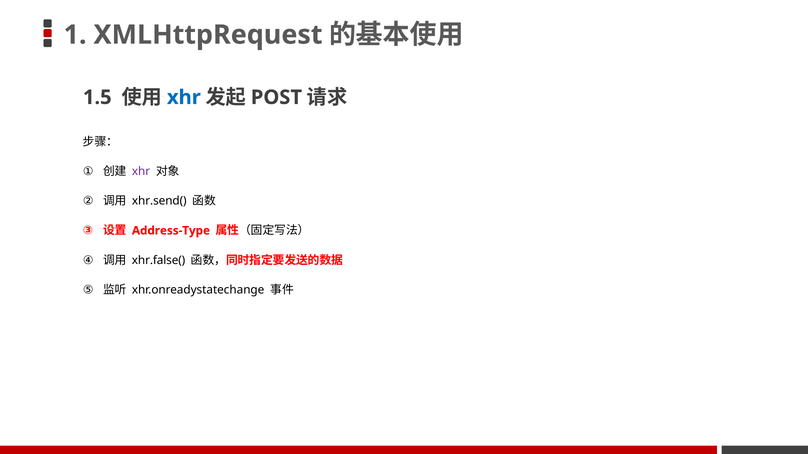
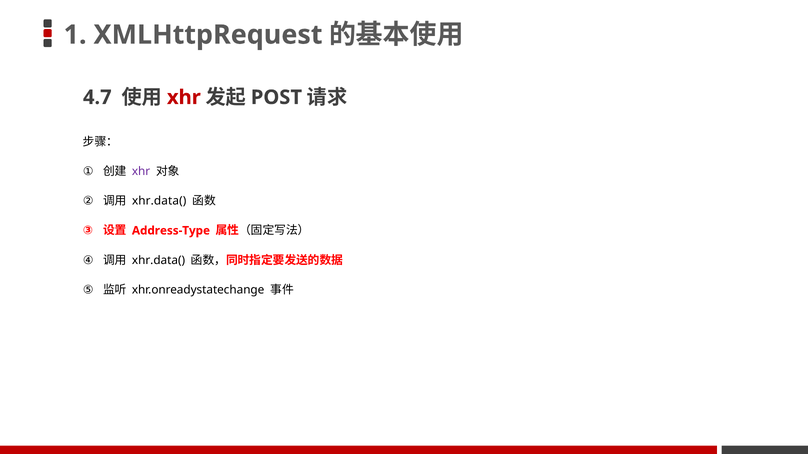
1.5: 1.5 -> 4.7
xhr at (184, 97) colour: blue -> red
xhr.send( at (159, 201): xhr.send( -> xhr.data(
xhr.false( at (159, 260): xhr.false( -> xhr.data(
